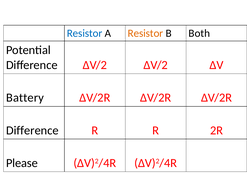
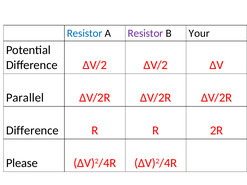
Resistor at (145, 33) colour: orange -> purple
Both: Both -> Your
Battery: Battery -> Parallel
